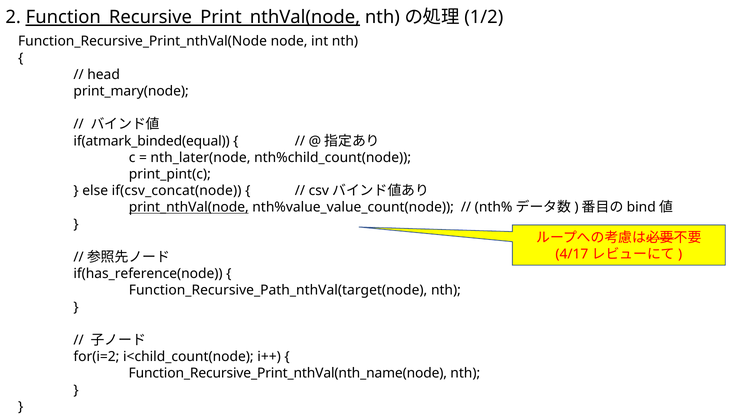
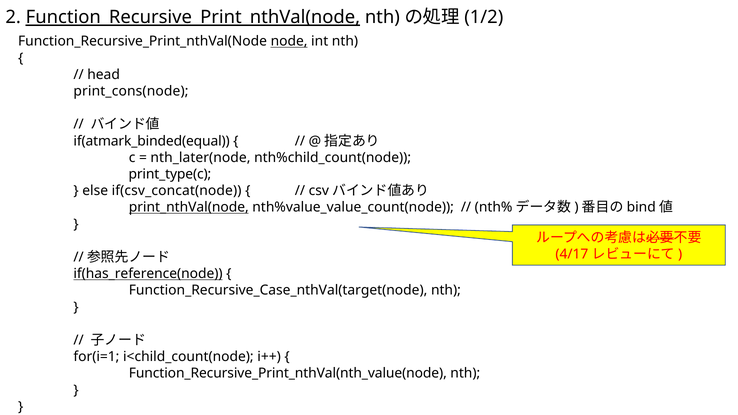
node underline: none -> present
print_mary(node: print_mary(node -> print_cons(node
print_pint(c: print_pint(c -> print_type(c
if(has_reference(node underline: none -> present
Function_Recursive_Path_nthVal(target(node: Function_Recursive_Path_nthVal(target(node -> Function_Recursive_Case_nthVal(target(node
for(i=2: for(i=2 -> for(i=1
Function_Recursive_Print_nthVal(nth_name(node: Function_Recursive_Print_nthVal(nth_name(node -> Function_Recursive_Print_nthVal(nth_value(node
